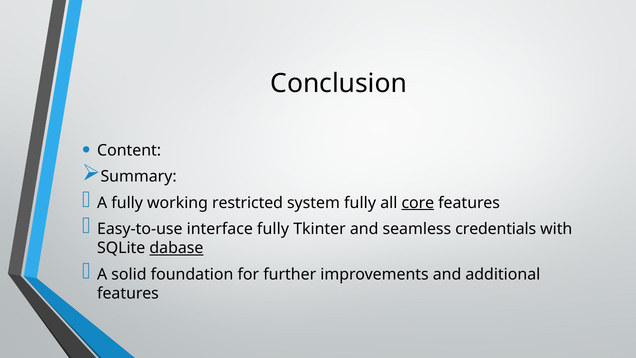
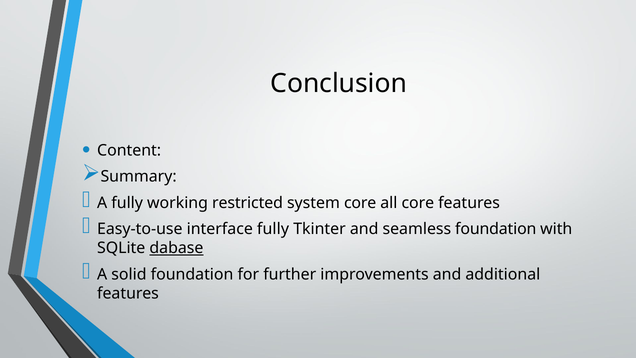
system fully: fully -> core
core at (418, 203) underline: present -> none
seamless credentials: credentials -> foundation
